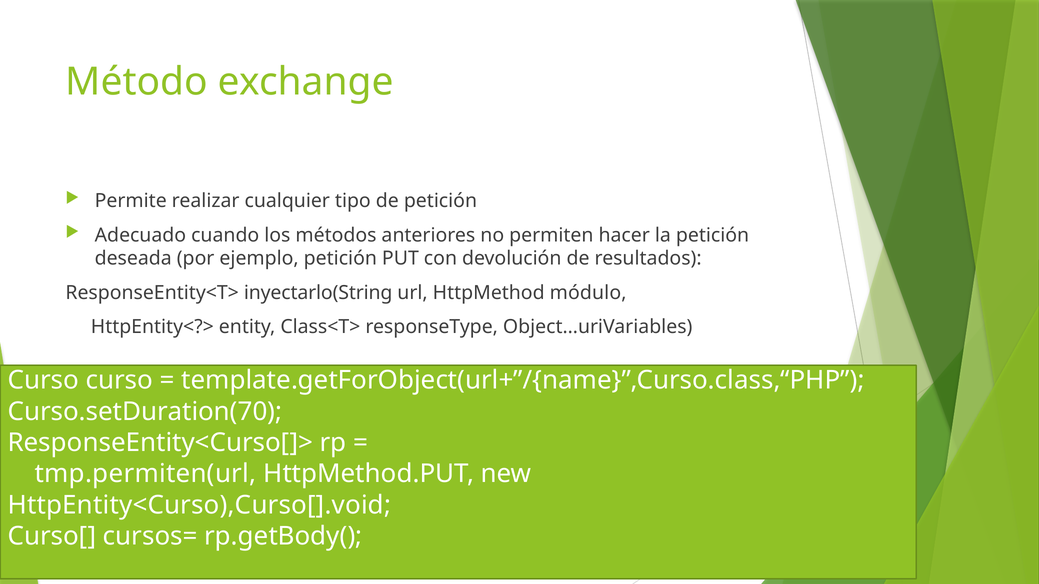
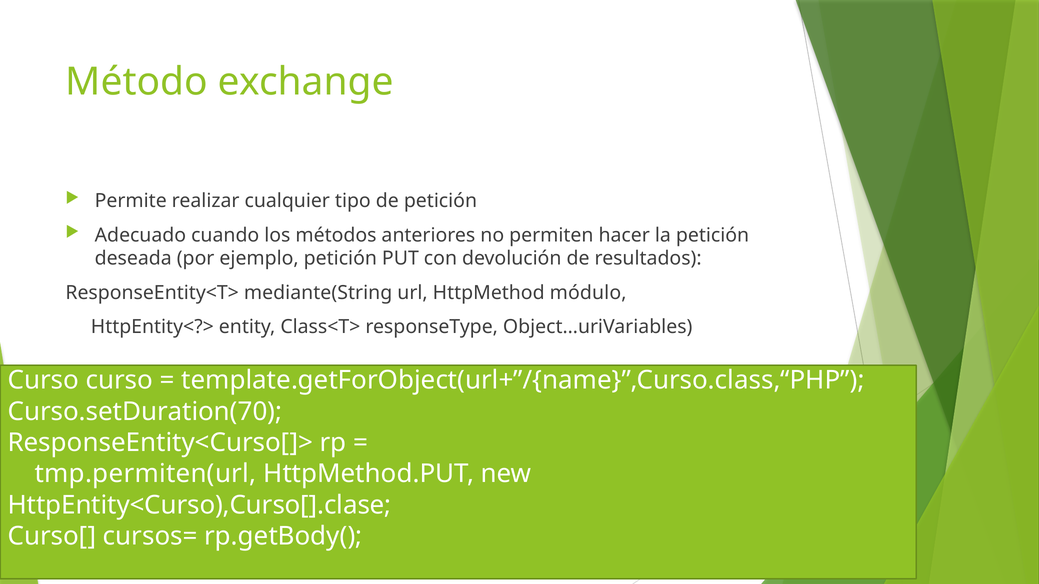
inyectarlo(String: inyectarlo(String -> mediante(String
HttpEntity<Curso),Curso[].void: HttpEntity<Curso),Curso[].void -> HttpEntity<Curso),Curso[].clase
